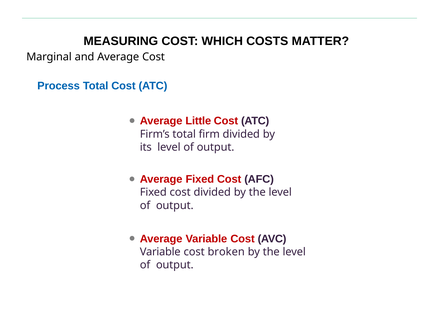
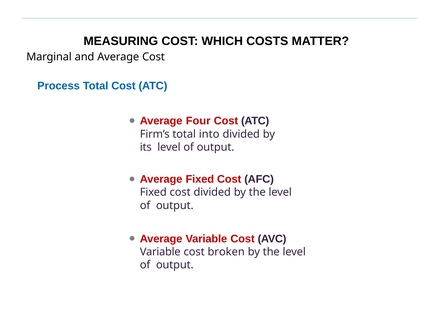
Little: Little -> Four
firm: firm -> into
